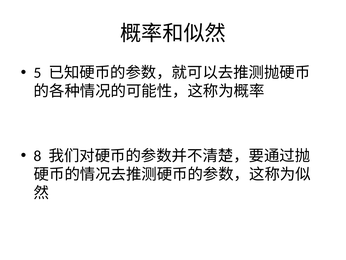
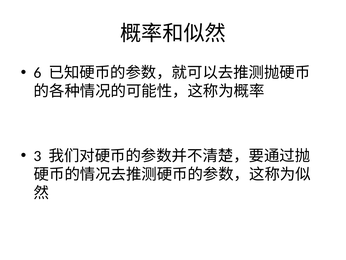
5: 5 -> 6
8: 8 -> 3
